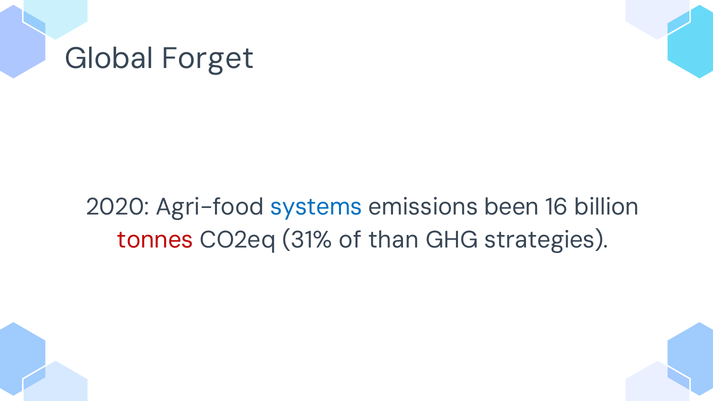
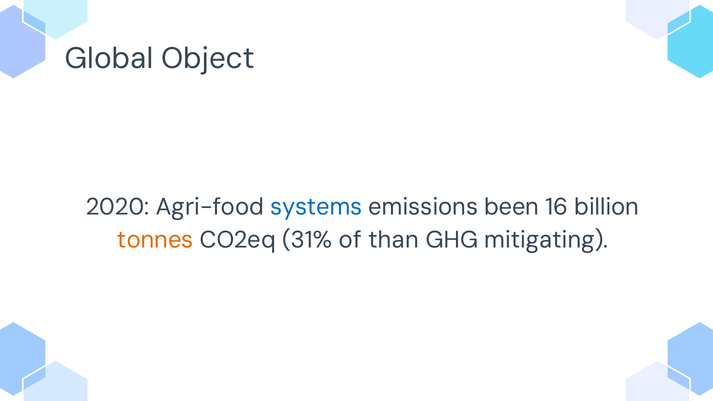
Forget: Forget -> Object
tonnes colour: red -> orange
strategies: strategies -> mitigating
